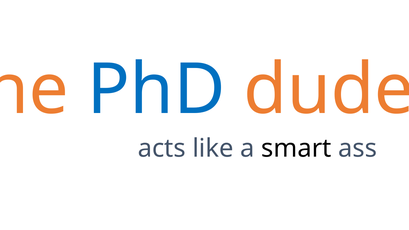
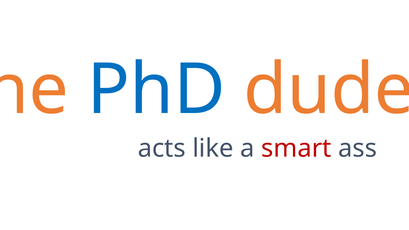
smart colour: black -> red
